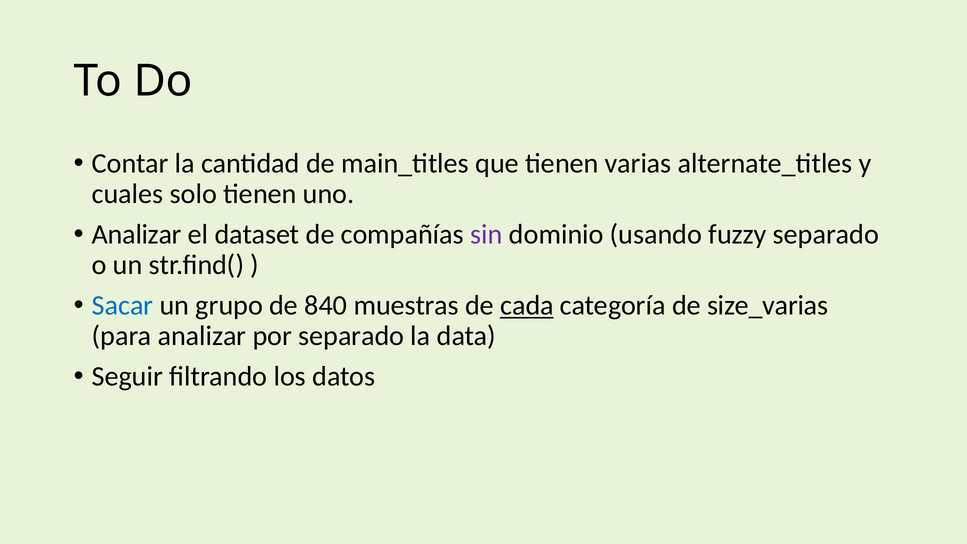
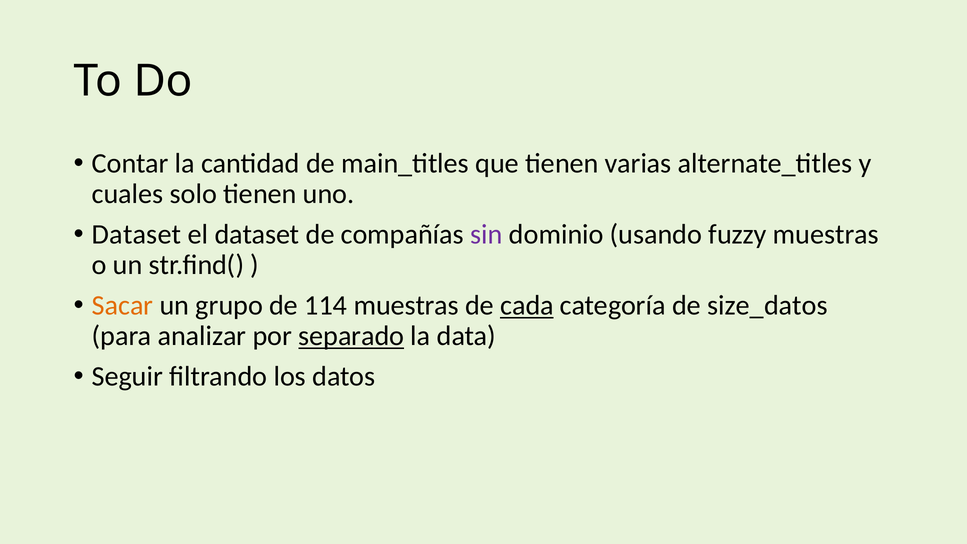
Analizar at (137, 235): Analizar -> Dataset
fuzzy separado: separado -> muestras
Sacar colour: blue -> orange
840: 840 -> 114
size_varias: size_varias -> size_datos
separado at (351, 336) underline: none -> present
